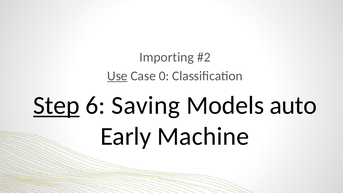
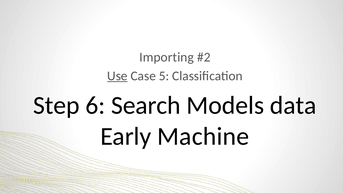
0: 0 -> 5
Step underline: present -> none
Saving: Saving -> Search
auto: auto -> data
